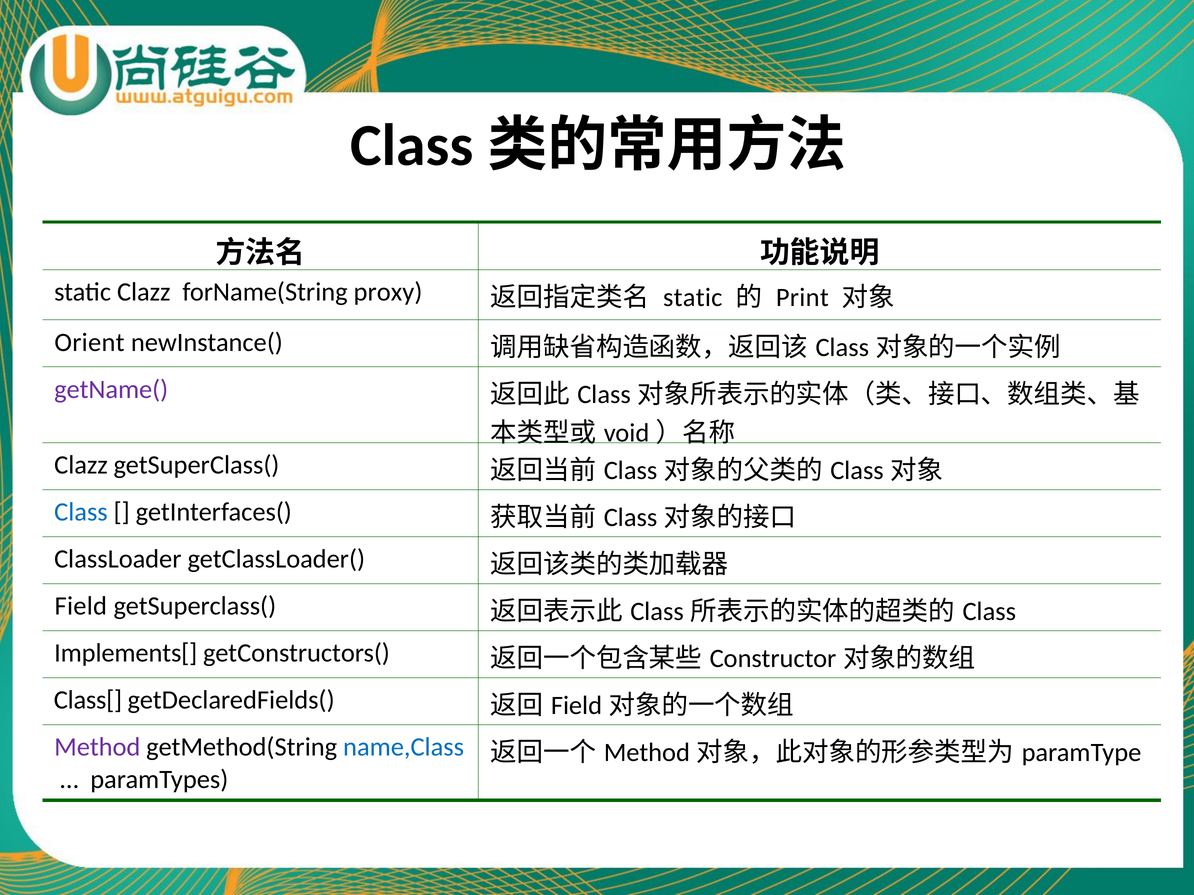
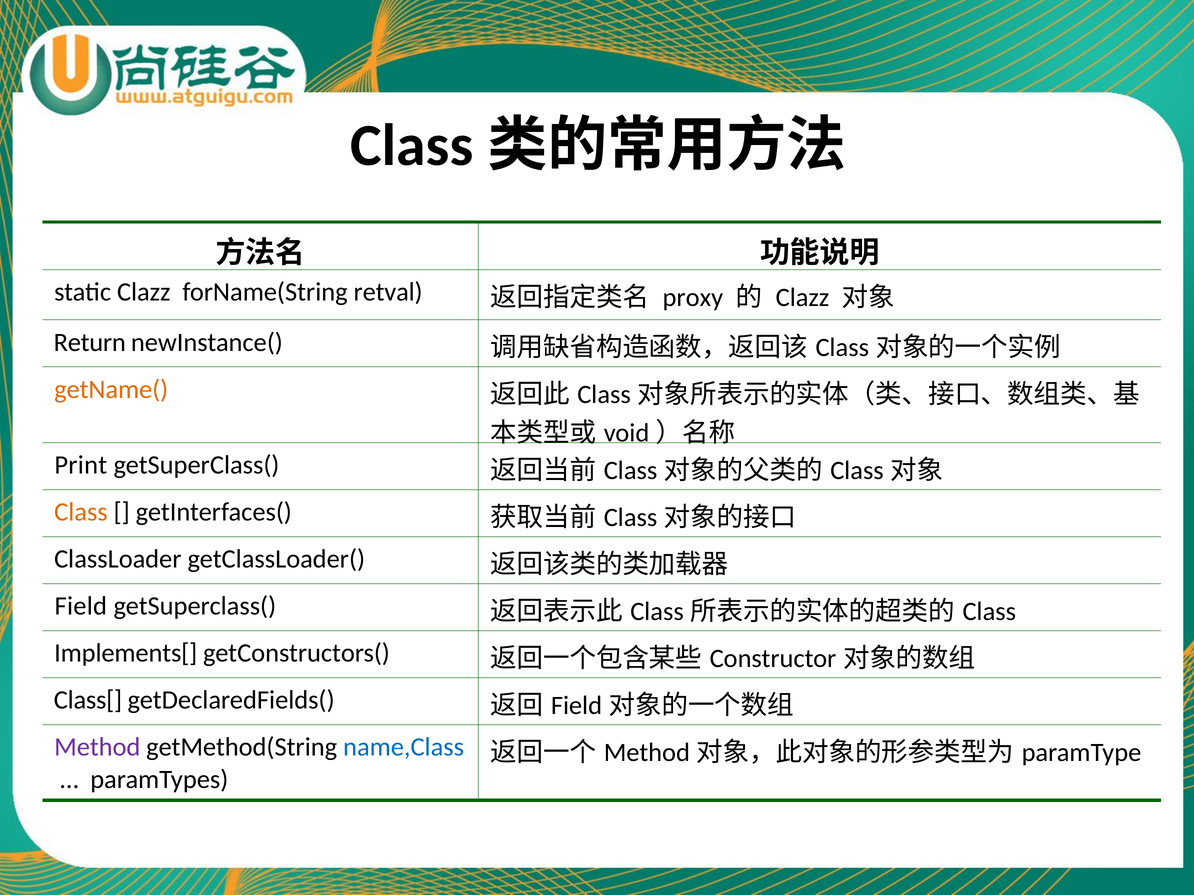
proxy: proxy -> retval
static at (693, 298): static -> proxy
Print at (802, 298): Print -> Clazz
Orient: Orient -> Return
getName( colour: purple -> orange
Clazz at (81, 465): Clazz -> Print
Class at (81, 512) colour: blue -> orange
